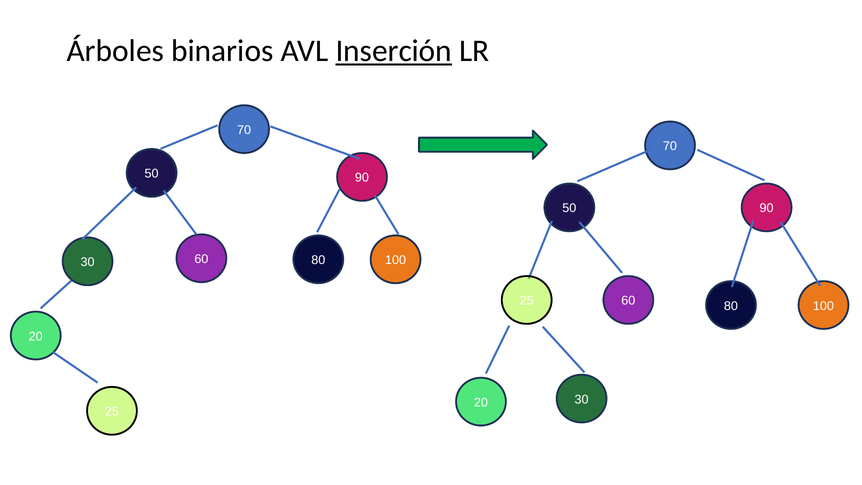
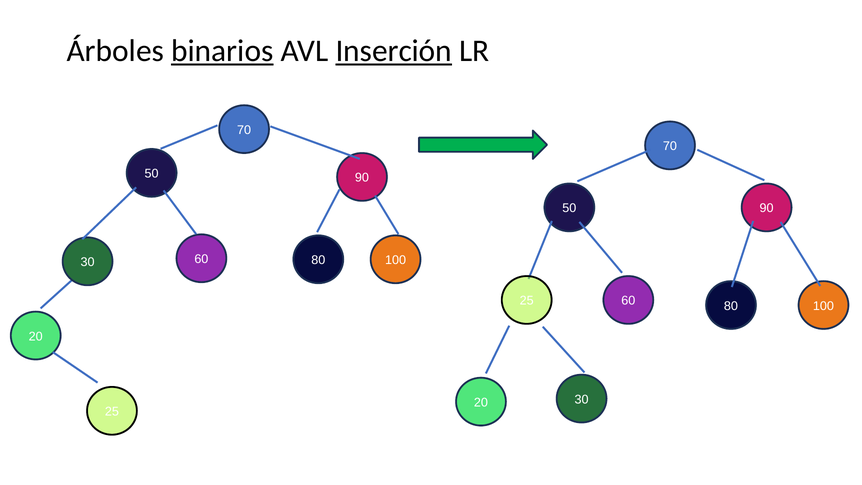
binarios underline: none -> present
